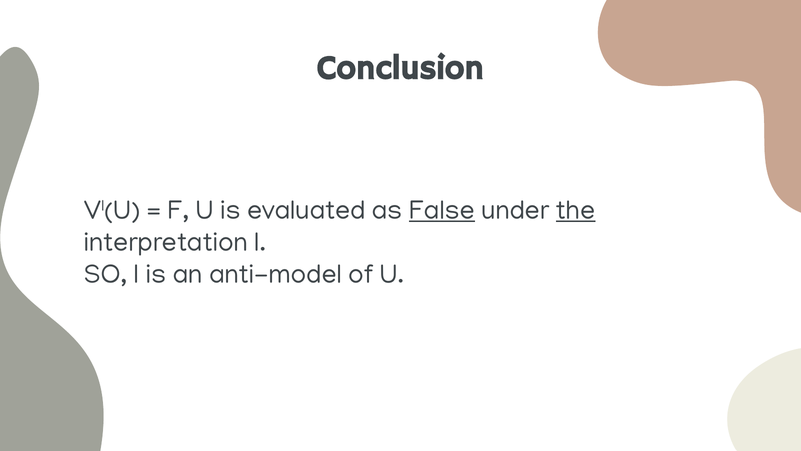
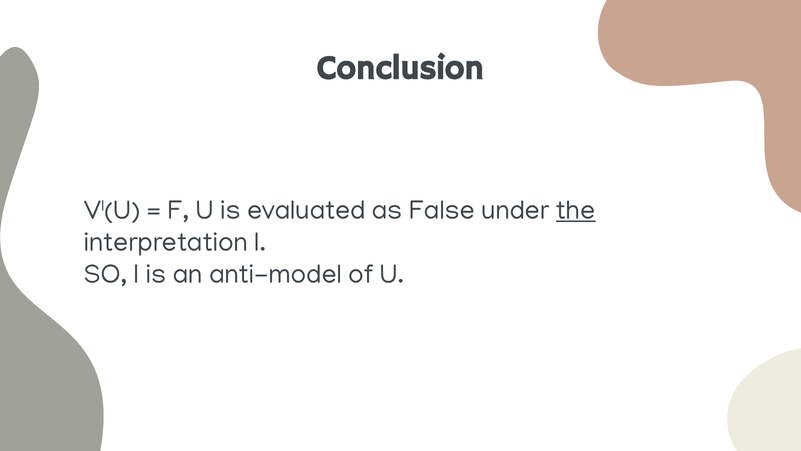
False underline: present -> none
